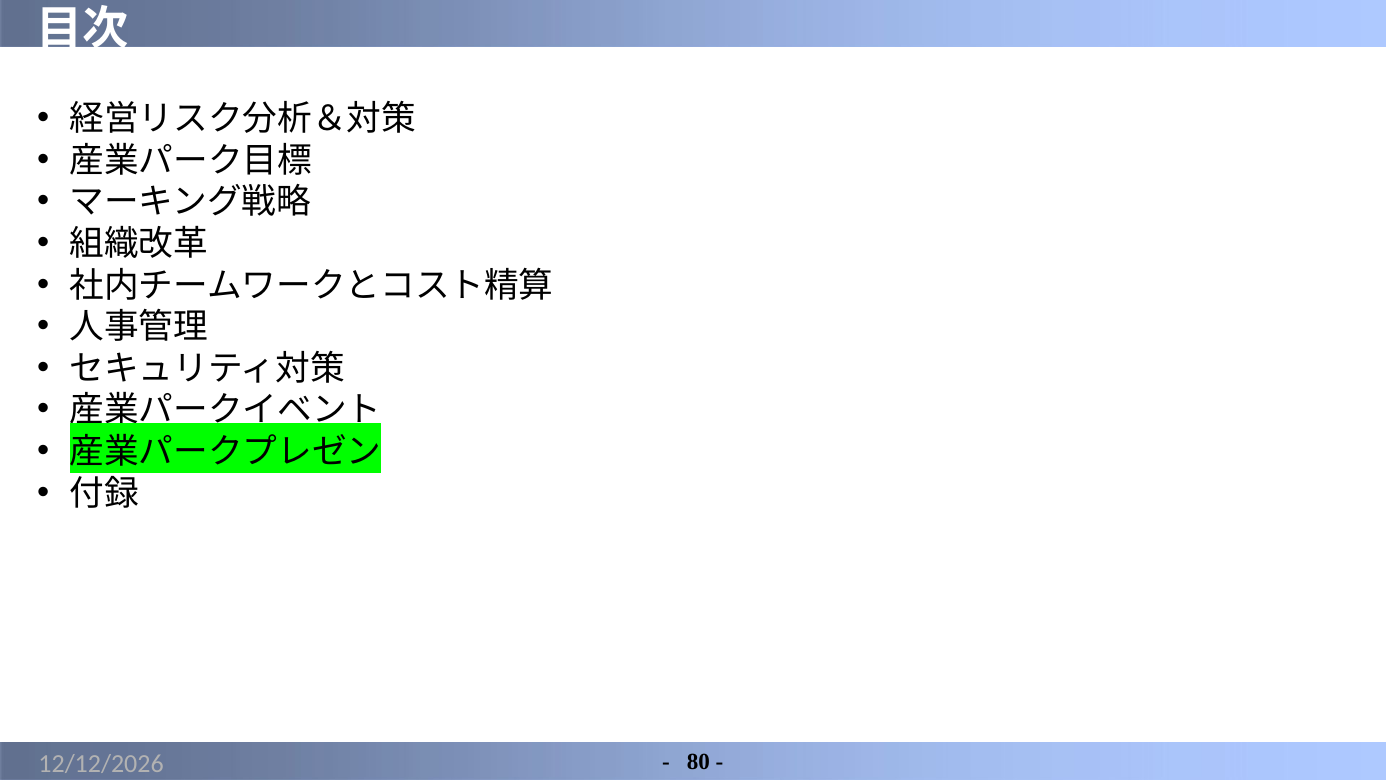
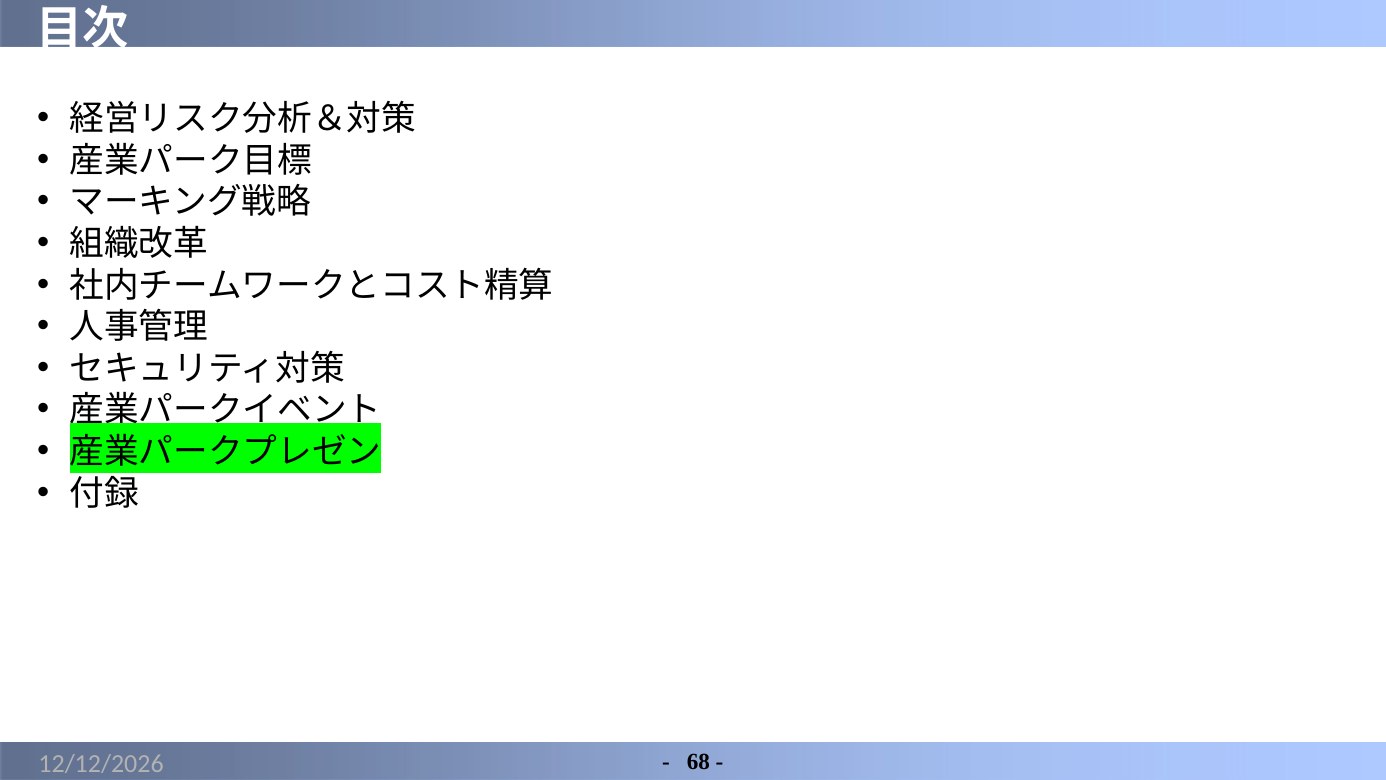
80: 80 -> 68
